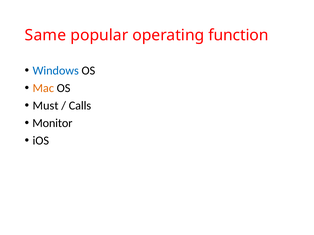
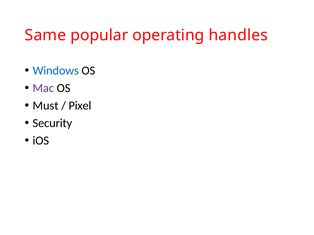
function: function -> handles
Mac colour: orange -> purple
Calls: Calls -> Pixel
Monitor: Monitor -> Security
